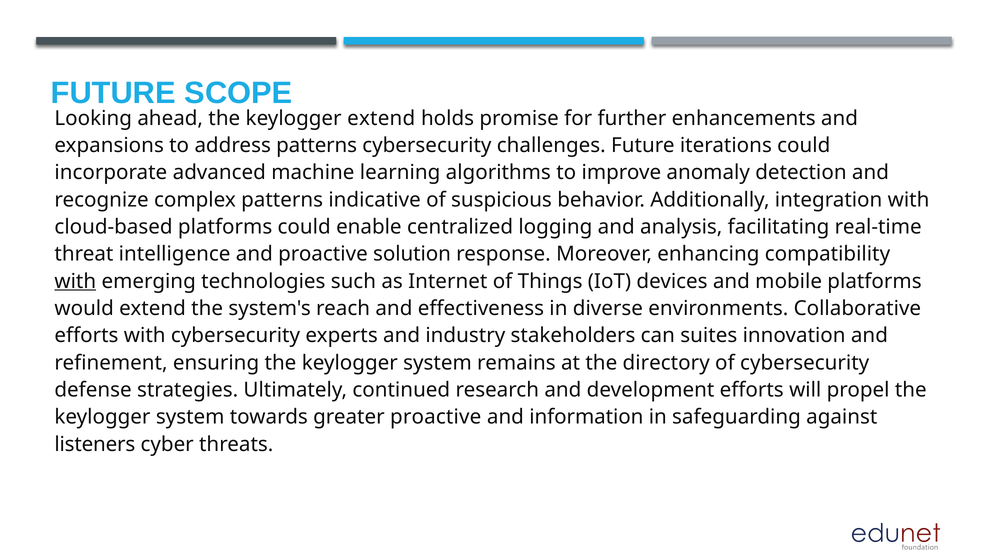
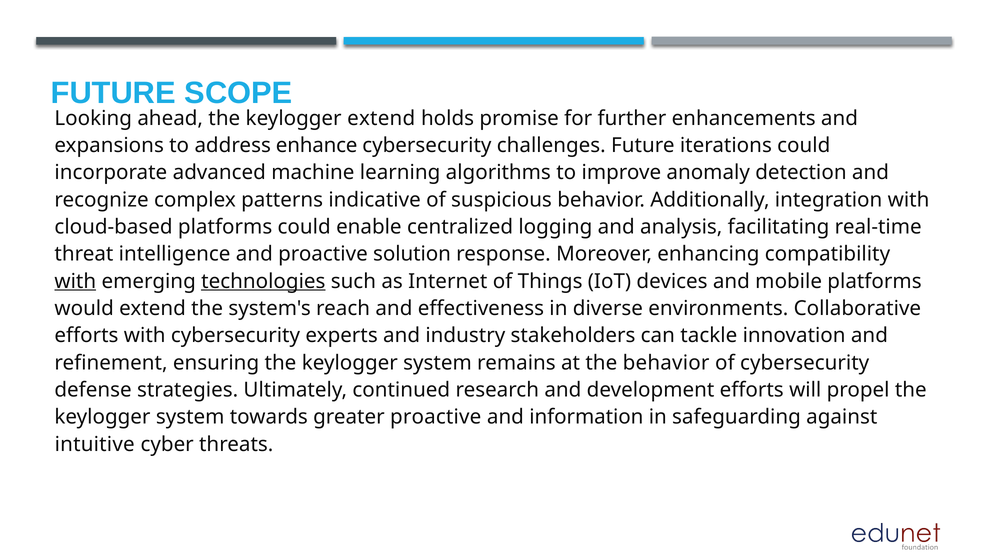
address patterns: patterns -> enhance
technologies underline: none -> present
suites: suites -> tackle
the directory: directory -> behavior
listeners: listeners -> intuitive
